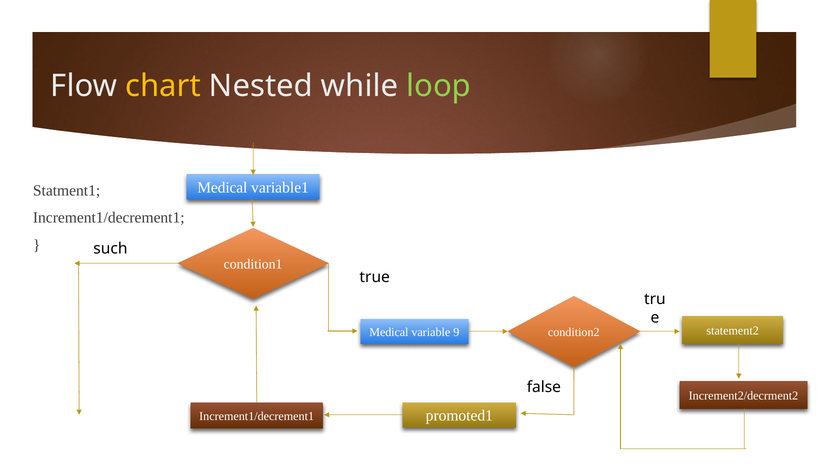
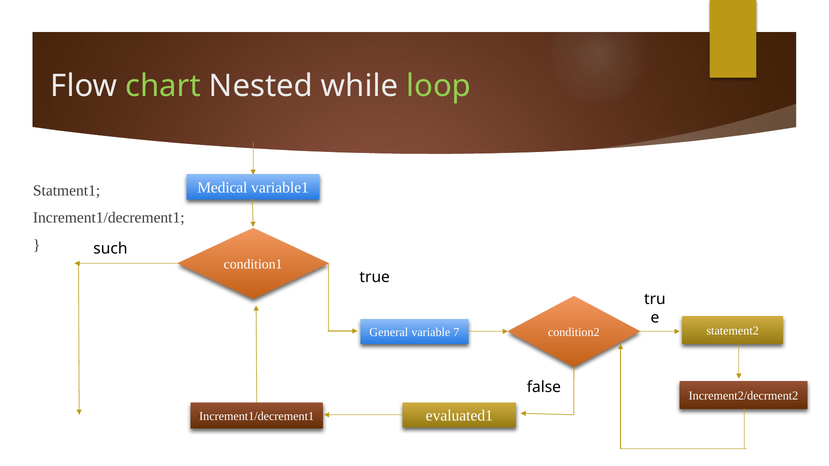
chart colour: yellow -> light green
Medical at (389, 332): Medical -> General
9: 9 -> 7
promoted1: promoted1 -> evaluated1
